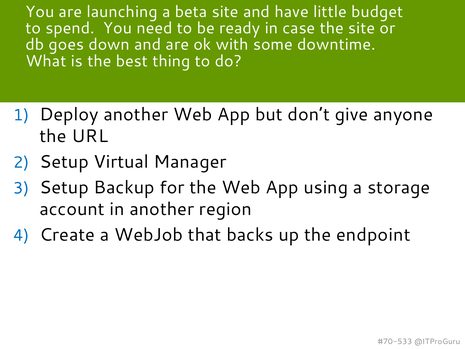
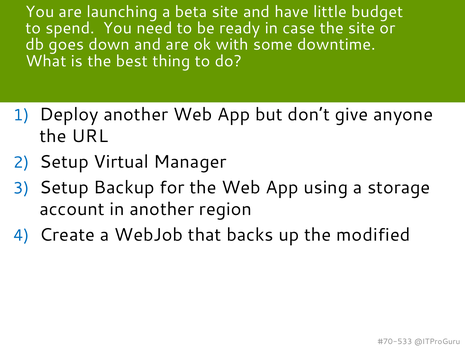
endpoint: endpoint -> modified
